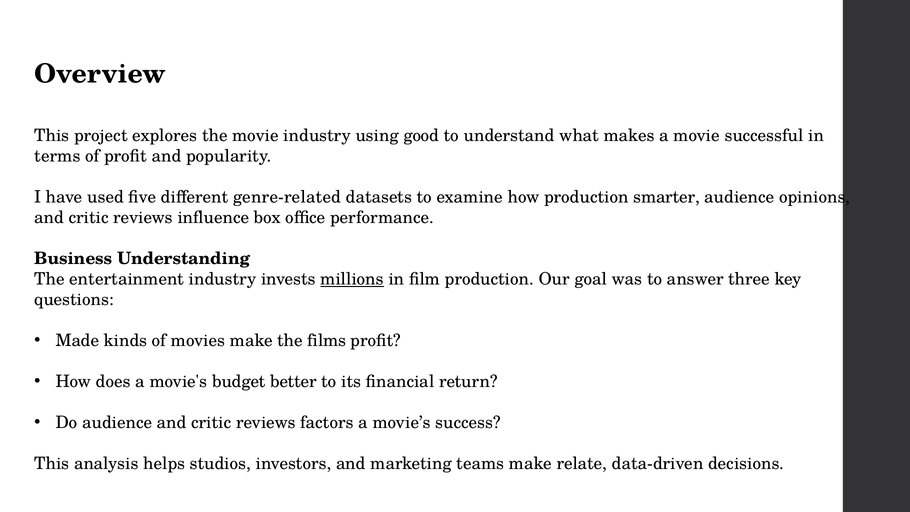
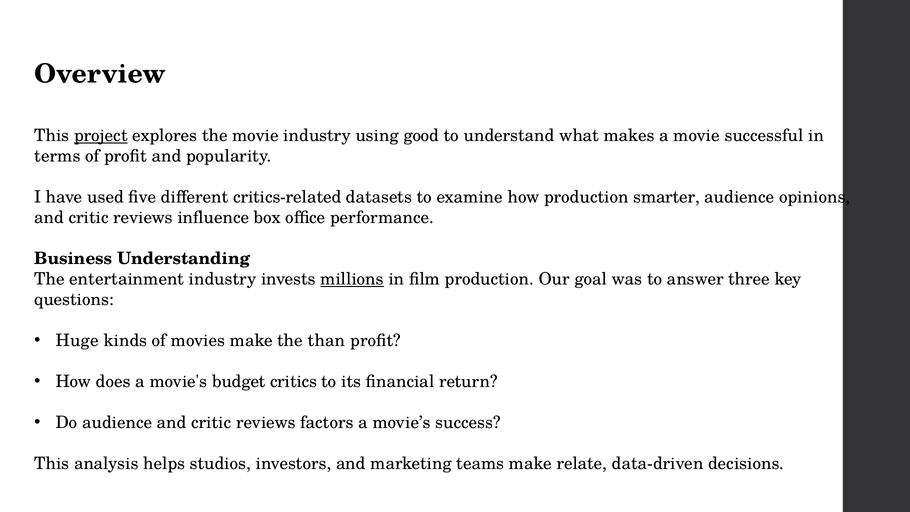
project underline: none -> present
genre-related: genre-related -> critics-related
Made: Made -> Huge
films: films -> than
better: better -> critics
